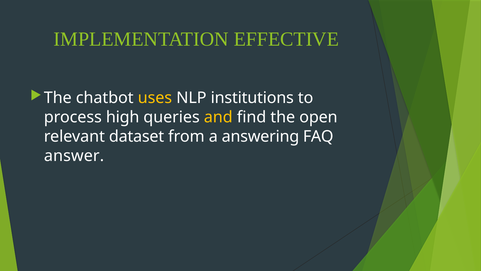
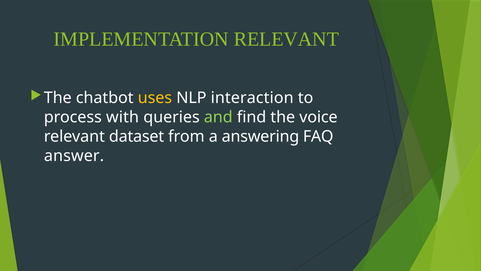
IMPLEMENTATION EFFECTIVE: EFFECTIVE -> RELEVANT
institutions: institutions -> interaction
high: high -> with
and colour: yellow -> light green
open: open -> voice
